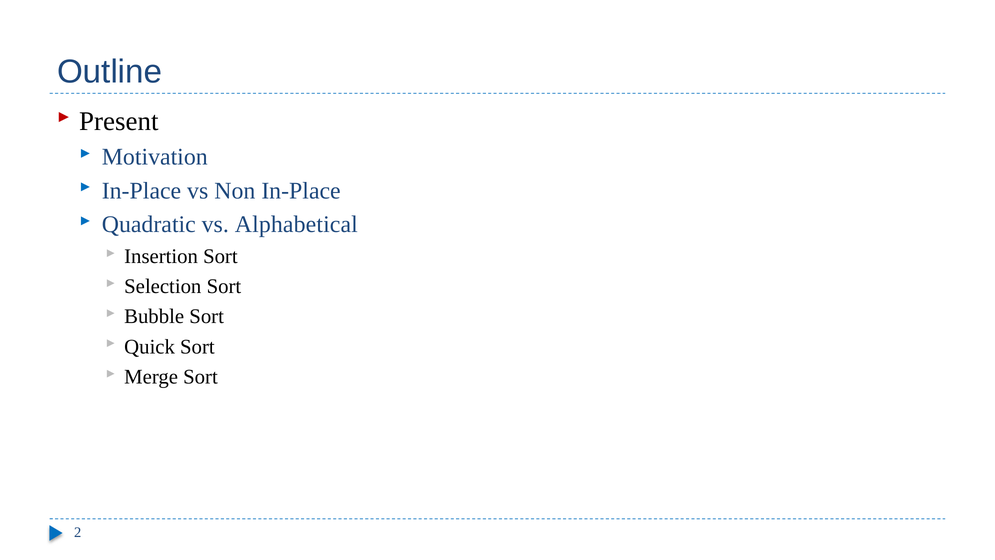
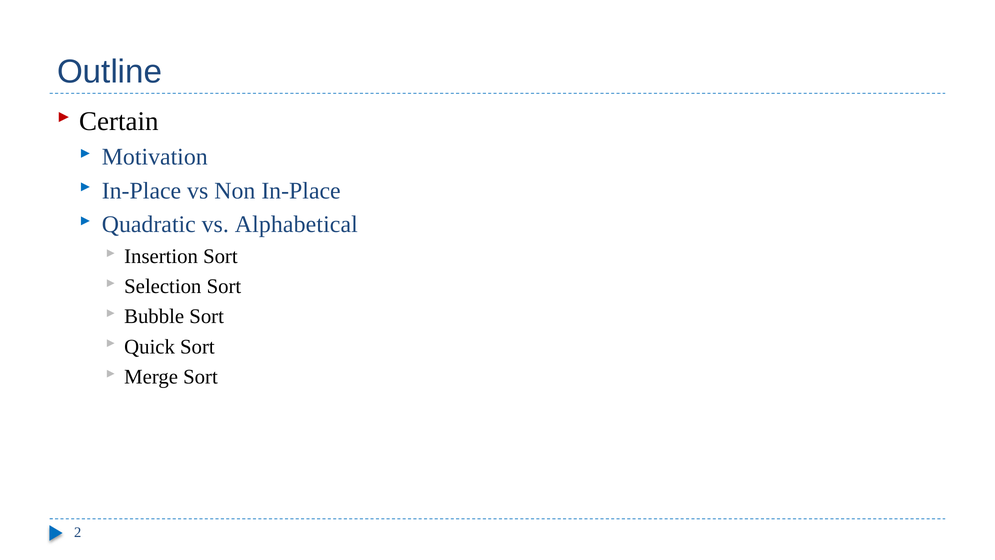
Present: Present -> Certain
